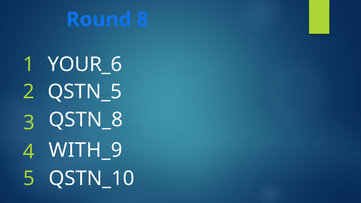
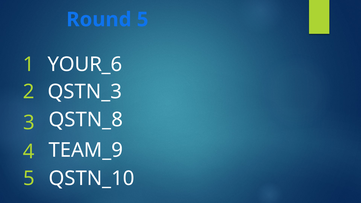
Round 8: 8 -> 5
QSTN_5: QSTN_5 -> QSTN_3
WITH_9: WITH_9 -> TEAM_9
